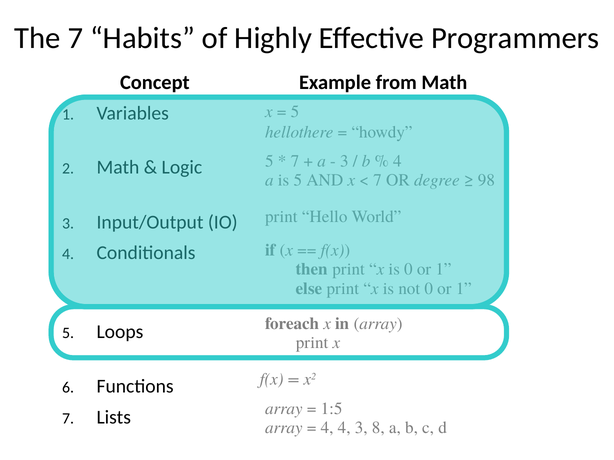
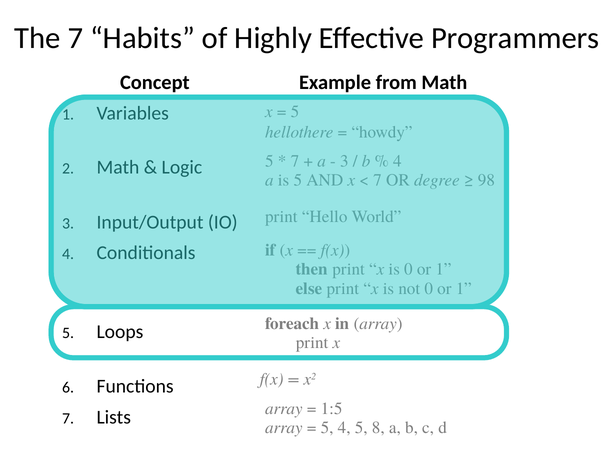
4 at (327, 428): 4 -> 5
4 3: 3 -> 5
